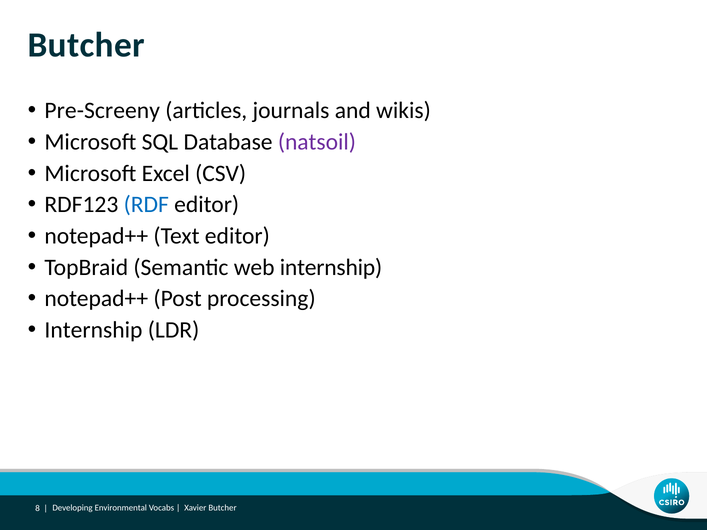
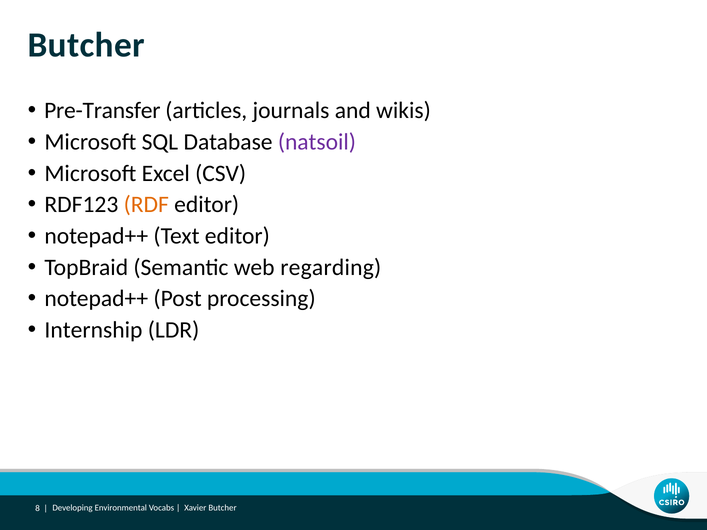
Pre-Screeny: Pre-Screeny -> Pre-Transfer
RDF colour: blue -> orange
web internship: internship -> regarding
